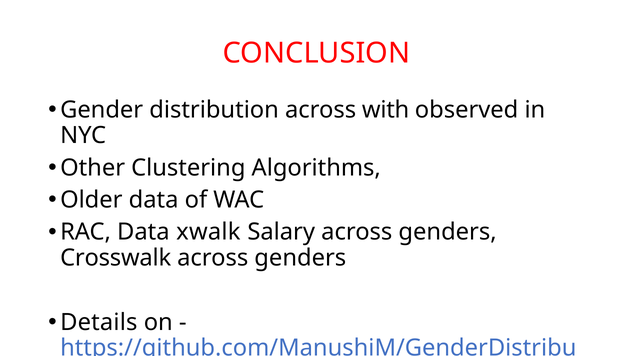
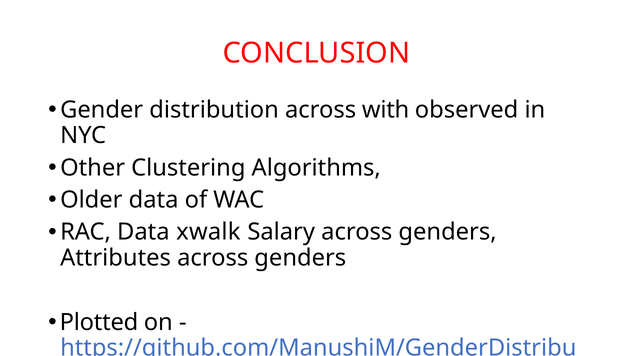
Crosswalk: Crosswalk -> Attributes
Details: Details -> Plotted
